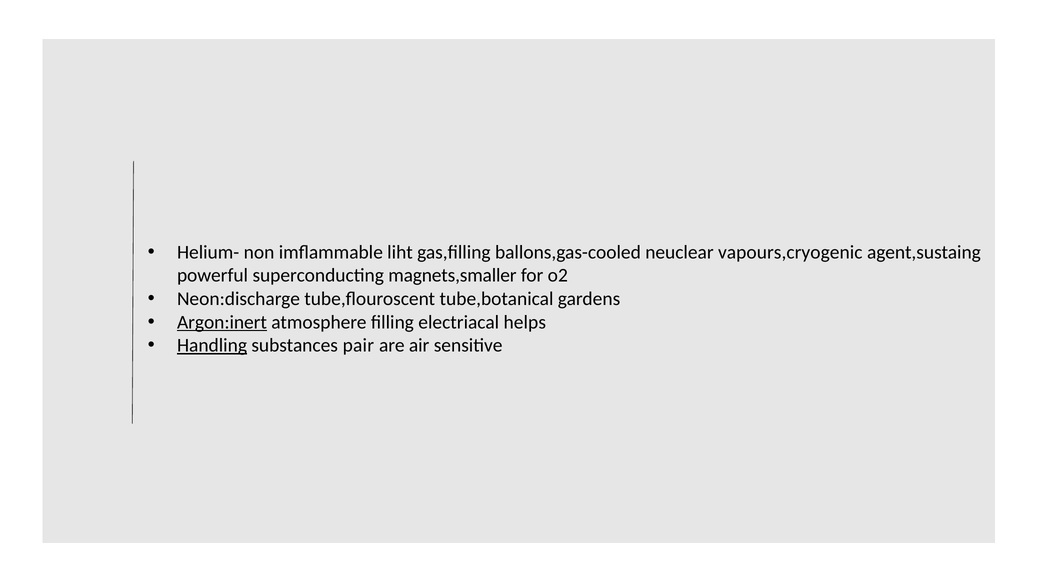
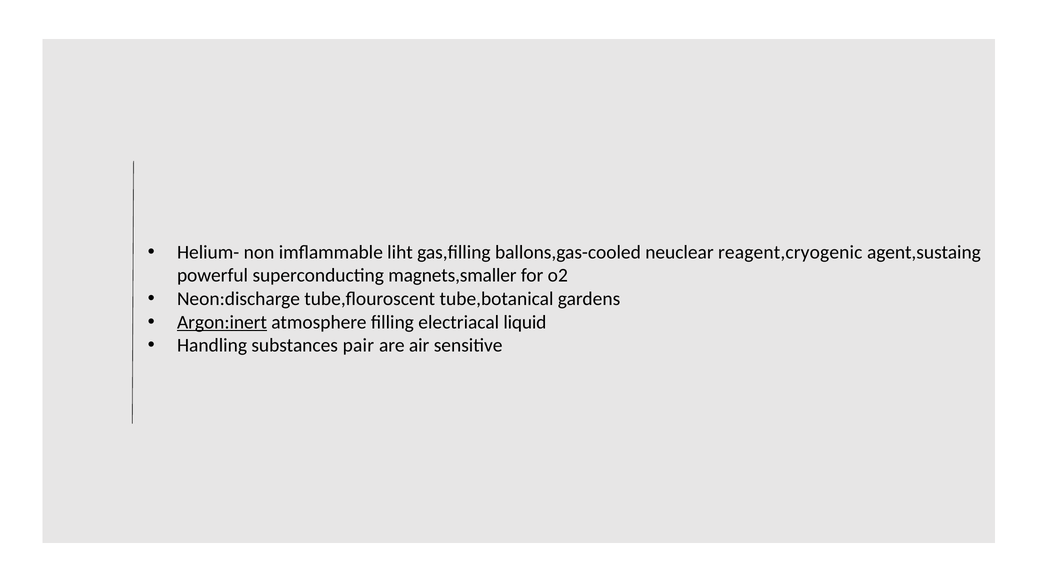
vapours,cryogenic: vapours,cryogenic -> reagent,cryogenic
helps: helps -> liquid
Handling underline: present -> none
